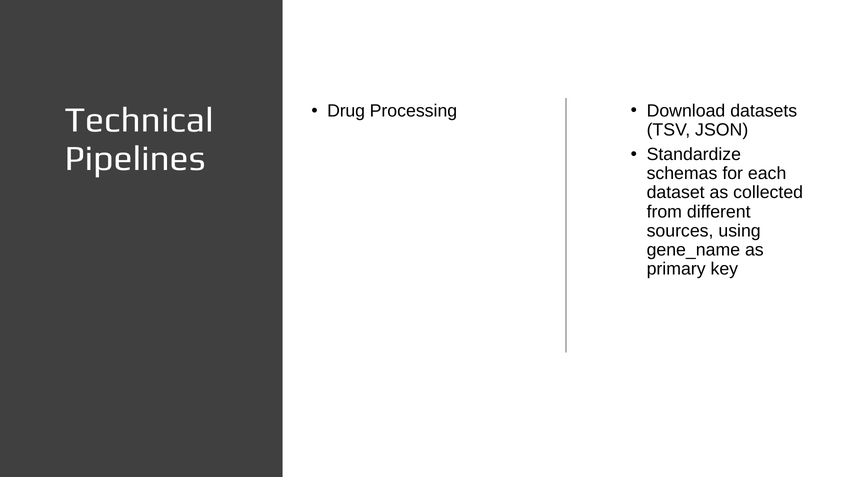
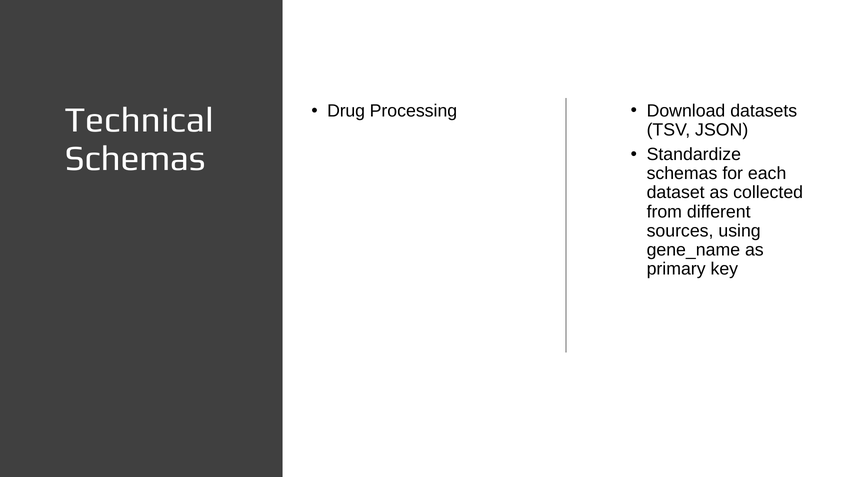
Pipelines at (135, 159): Pipelines -> Schemas
